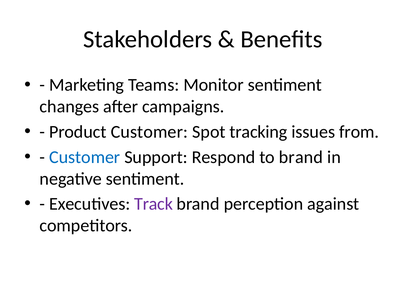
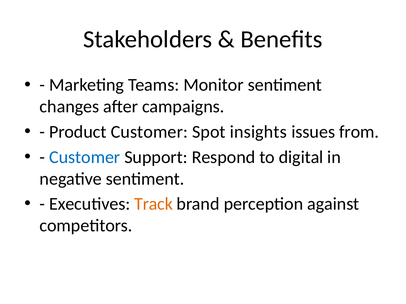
tracking: tracking -> insights
to brand: brand -> digital
Track colour: purple -> orange
